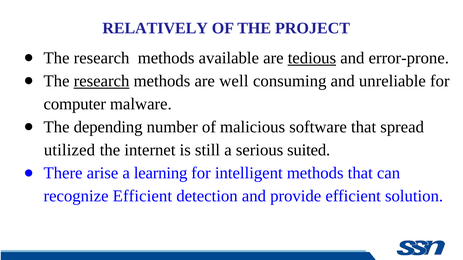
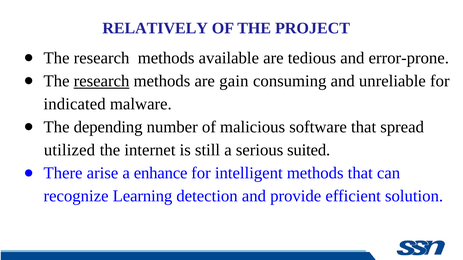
tedious underline: present -> none
well: well -> gain
computer: computer -> indicated
learning: learning -> enhance
recognize Efficient: Efficient -> Learning
